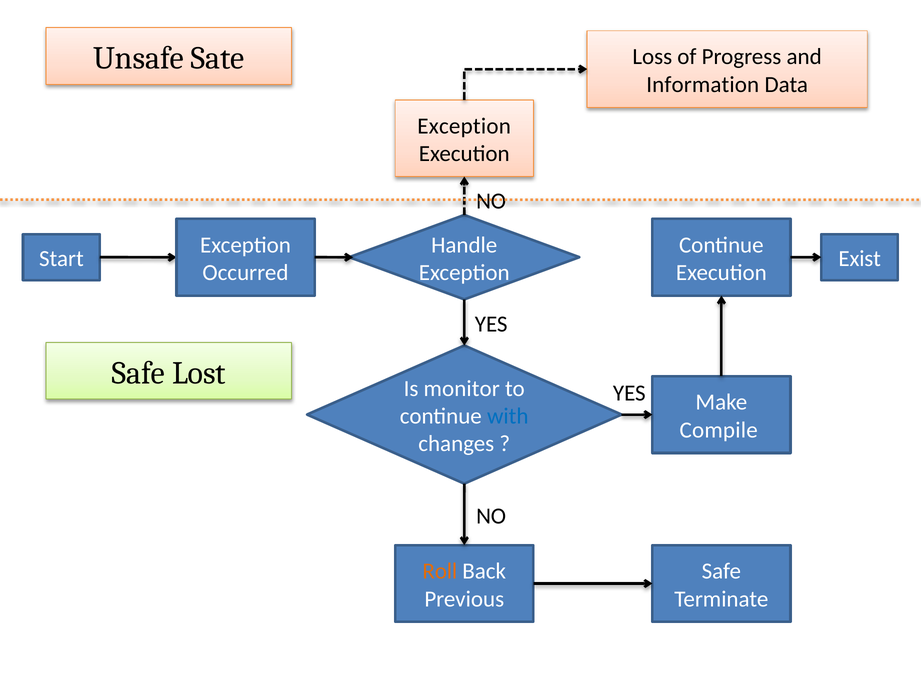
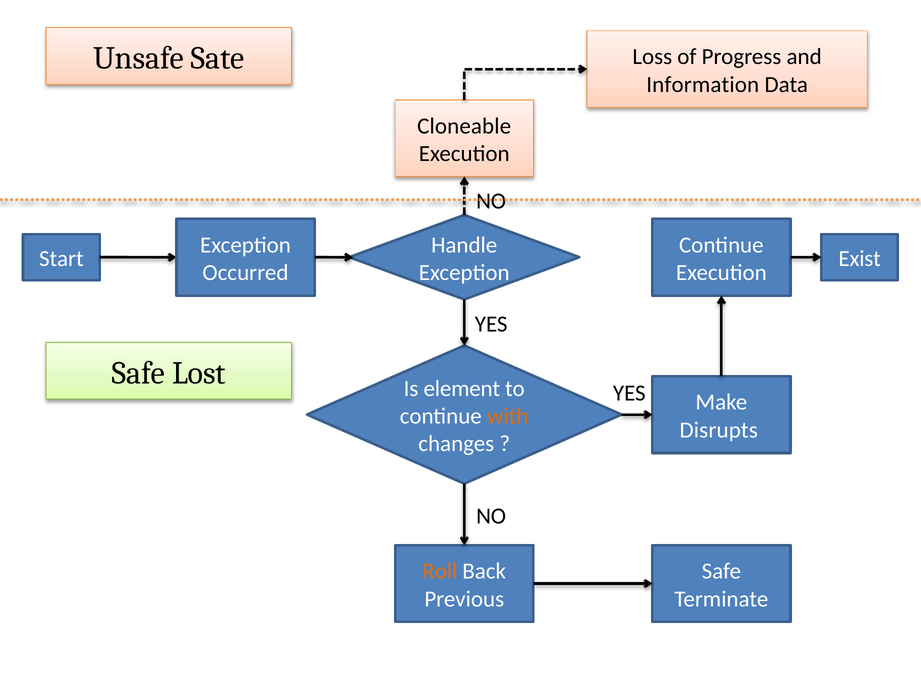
Exception at (464, 126): Exception -> Cloneable
monitor: monitor -> element
with colour: blue -> orange
Compile: Compile -> Disrupts
